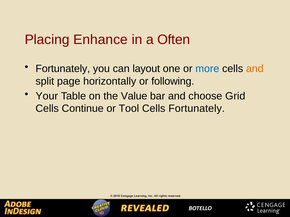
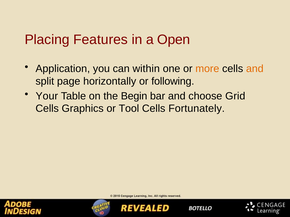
Enhance: Enhance -> Features
Often: Often -> Open
Fortunately at (63, 69): Fortunately -> Application
layout: layout -> within
more colour: blue -> orange
Value: Value -> Begin
Continue: Continue -> Graphics
